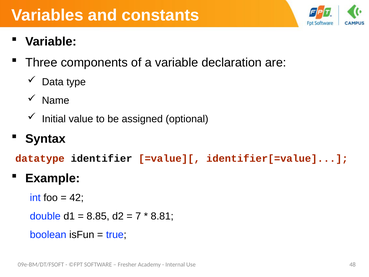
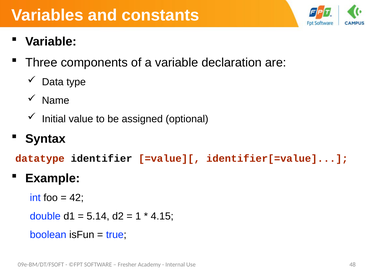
8.85: 8.85 -> 5.14
7: 7 -> 1
8.81: 8.81 -> 4.15
